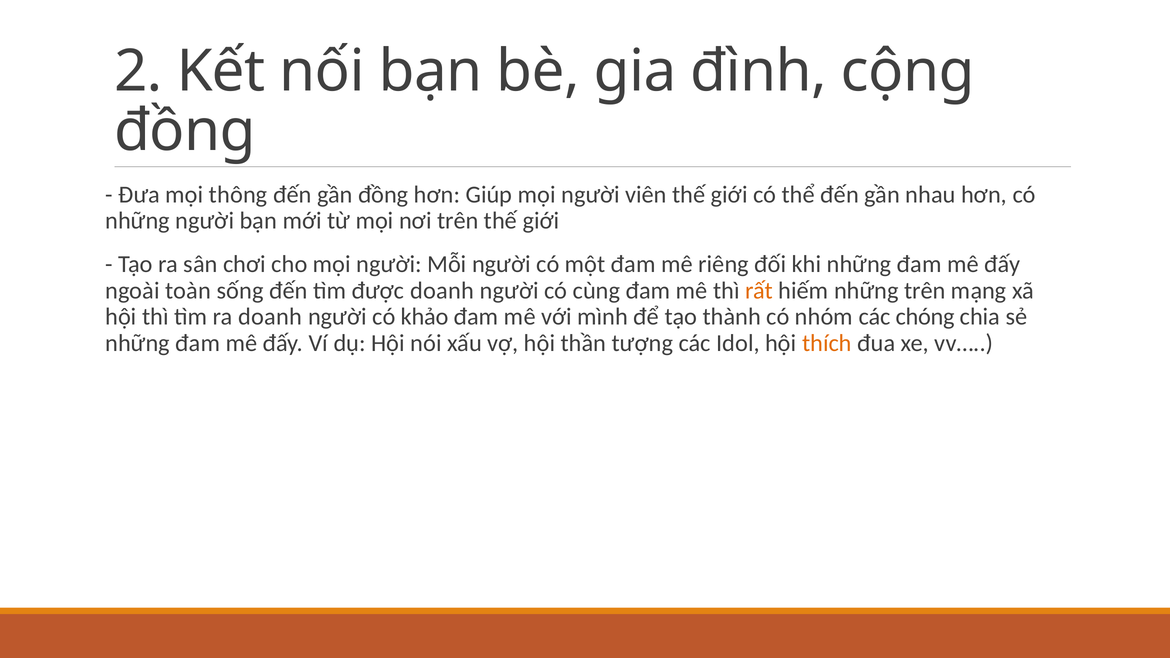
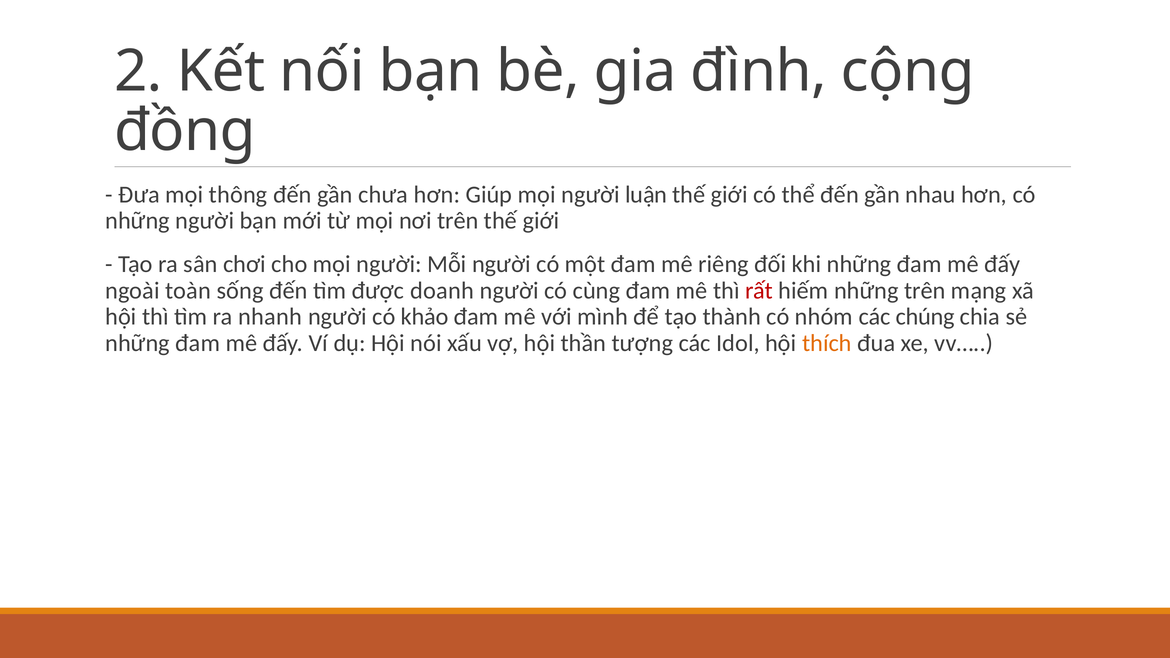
gần đồng: đồng -> chưa
viên: viên -> luận
rất colour: orange -> red
ra doanh: doanh -> nhanh
chóng: chóng -> chúng
